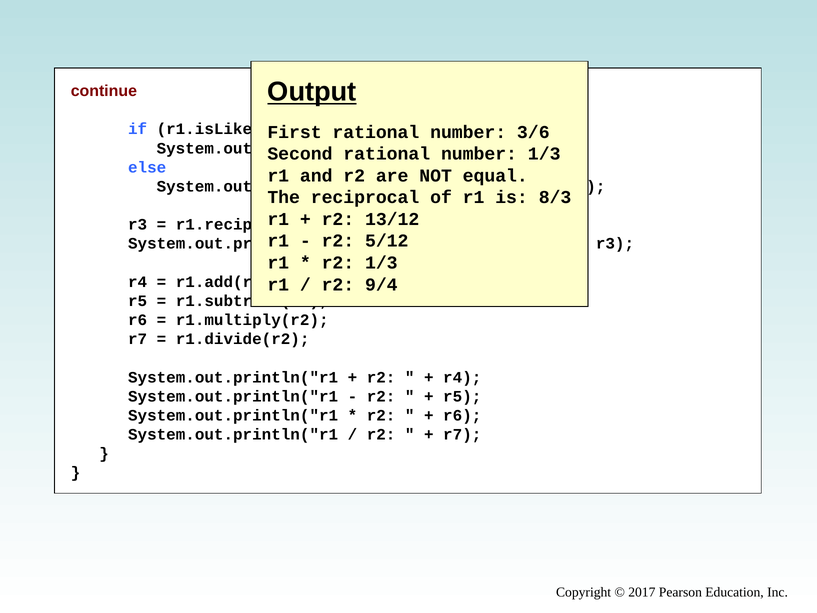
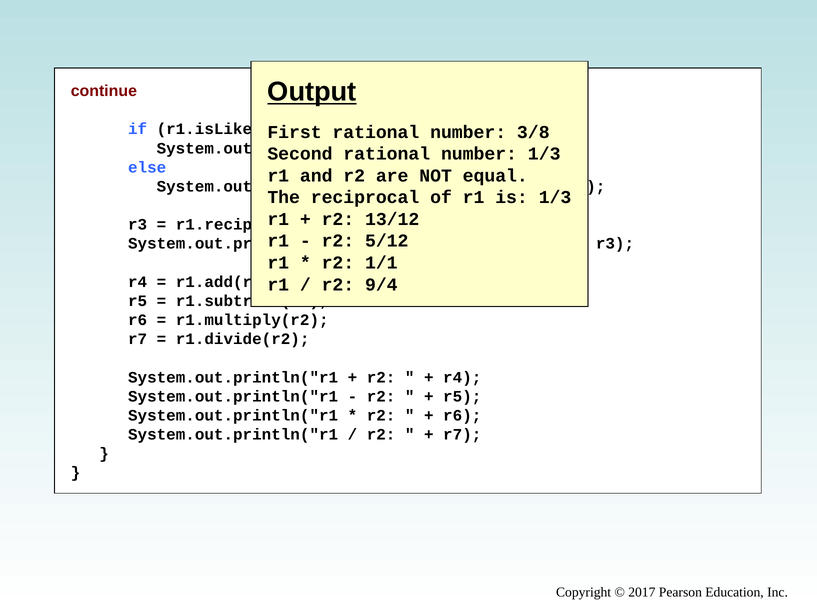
3/6: 3/6 -> 3/8
is 8/3: 8/3 -> 1/3
r2 1/3: 1/3 -> 1/1
